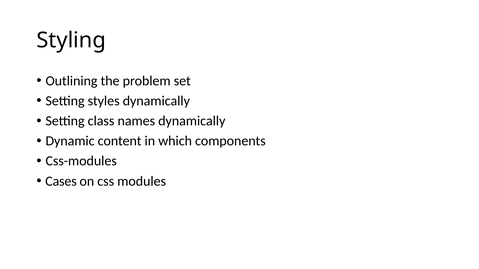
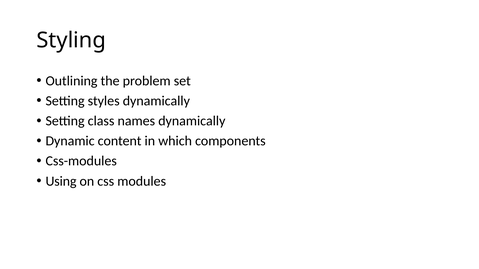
Cases: Cases -> Using
